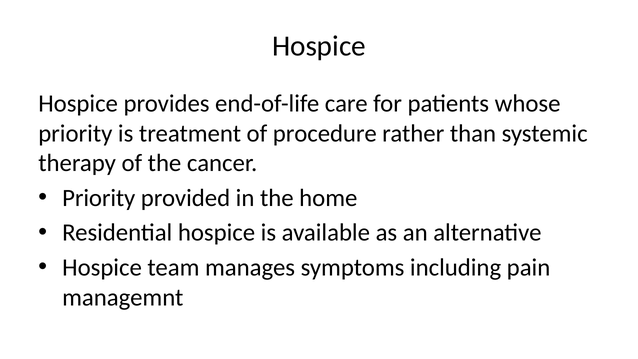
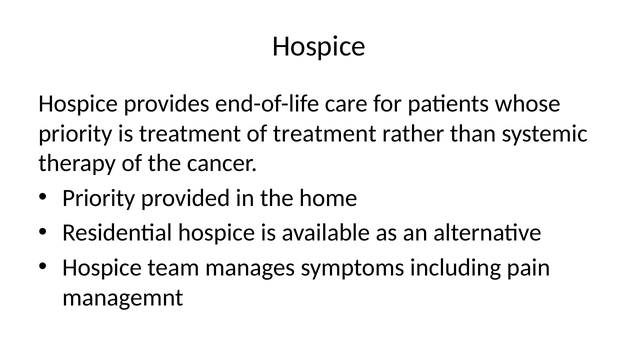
of procedure: procedure -> treatment
